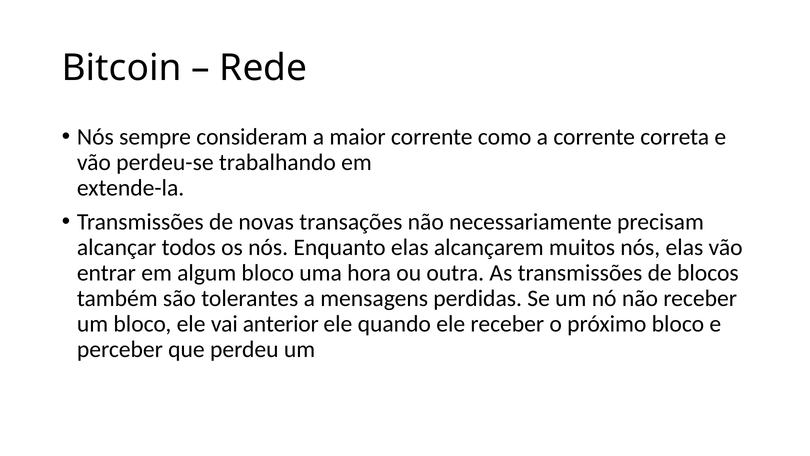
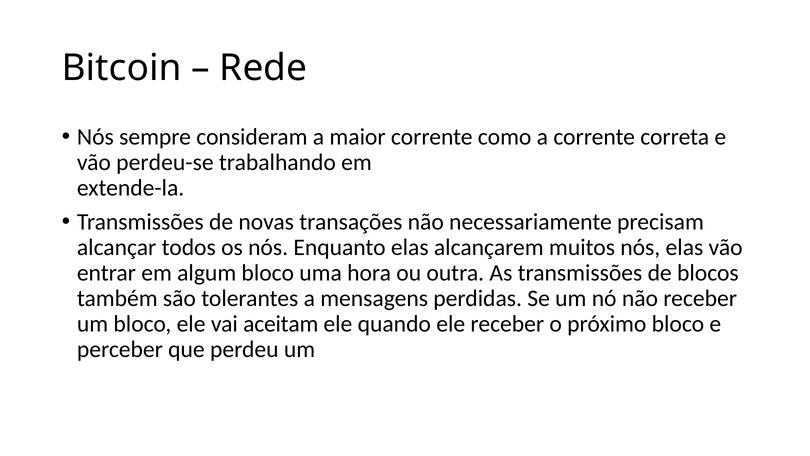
anterior: anterior -> aceitam
